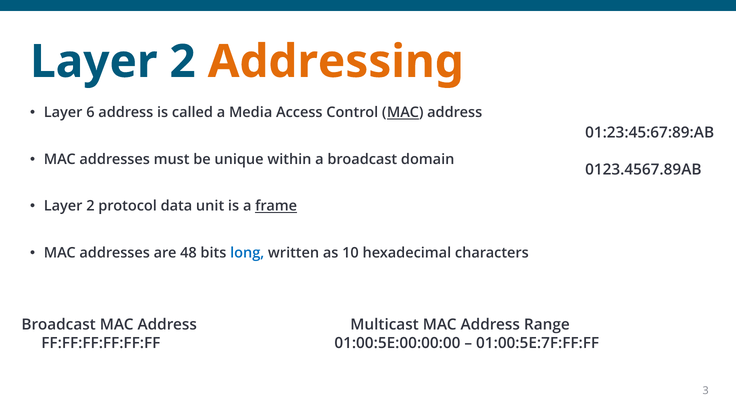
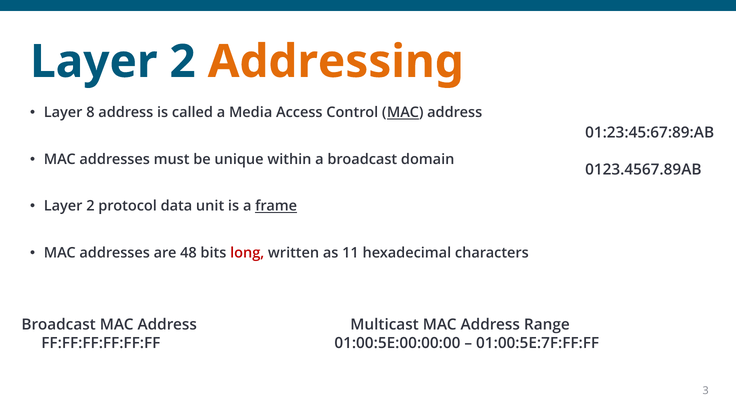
6: 6 -> 8
long colour: blue -> red
10: 10 -> 11
